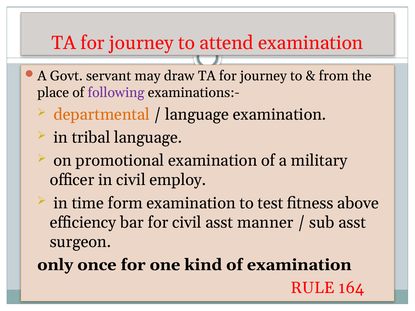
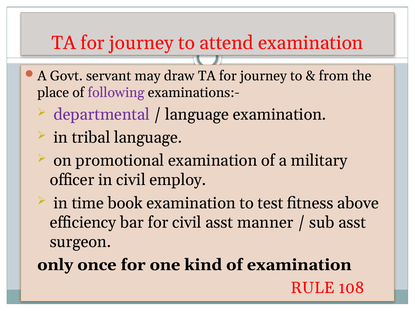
departmental colour: orange -> purple
form: form -> book
164: 164 -> 108
